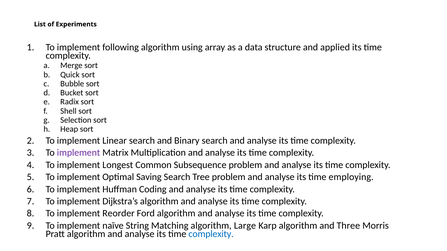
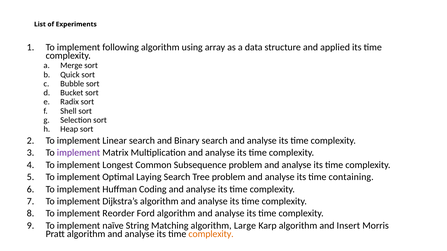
Saving: Saving -> Laying
employing: employing -> containing
Three: Three -> Insert
complexity at (211, 234) colour: blue -> orange
